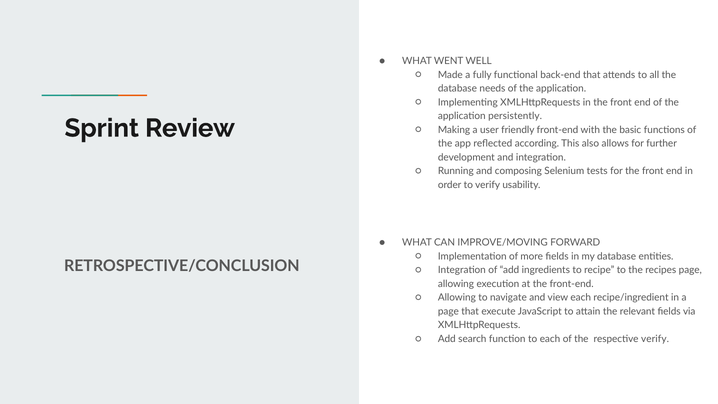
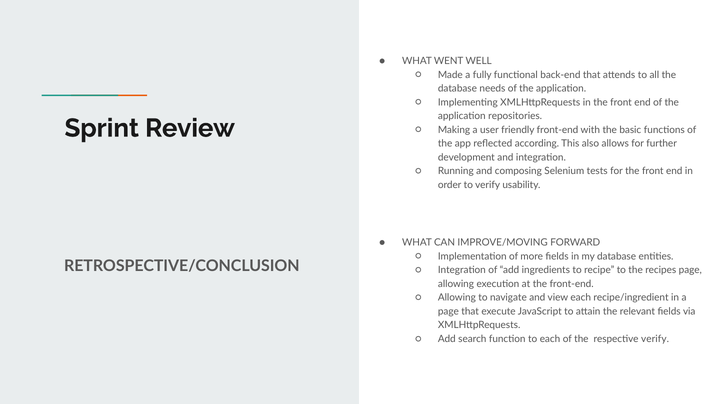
persistently: persistently -> repositories
